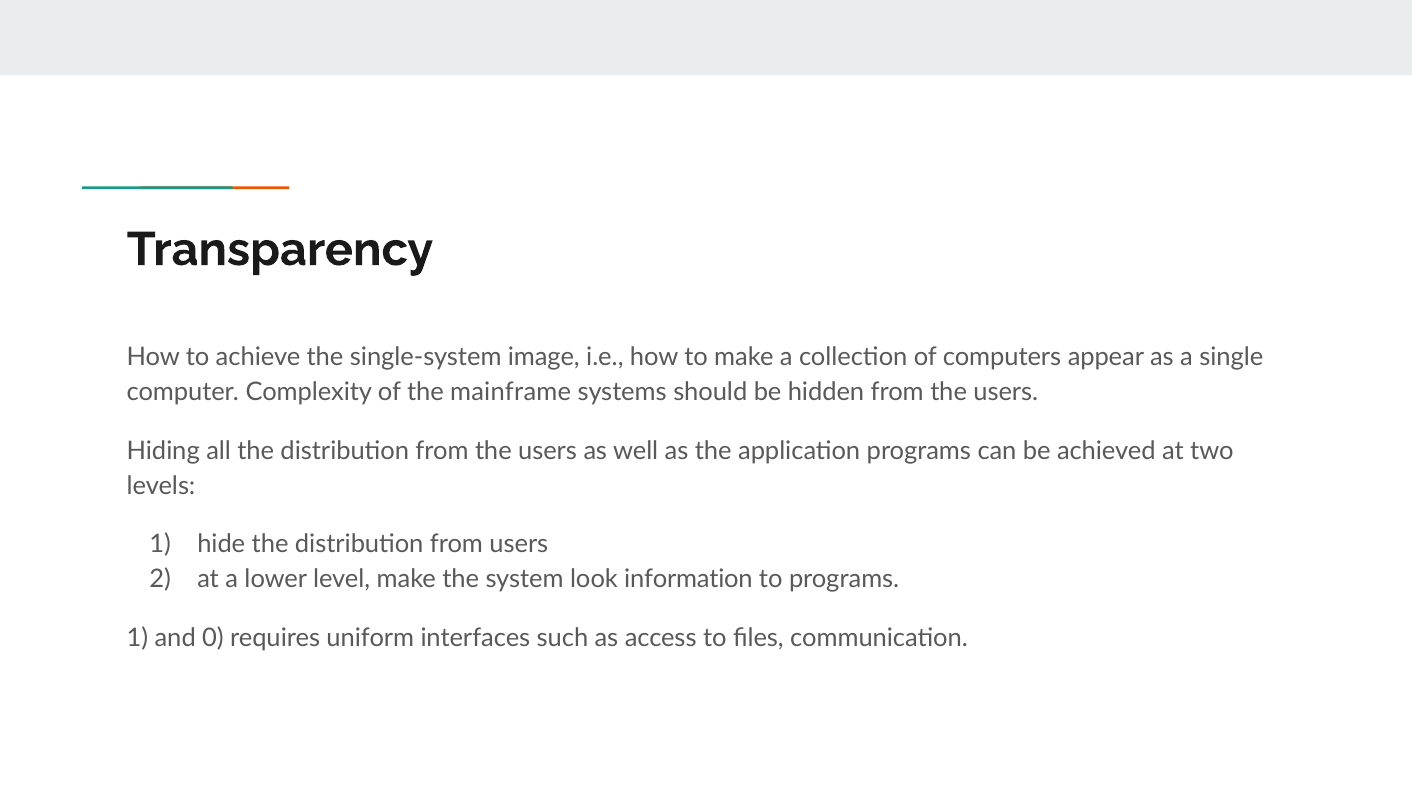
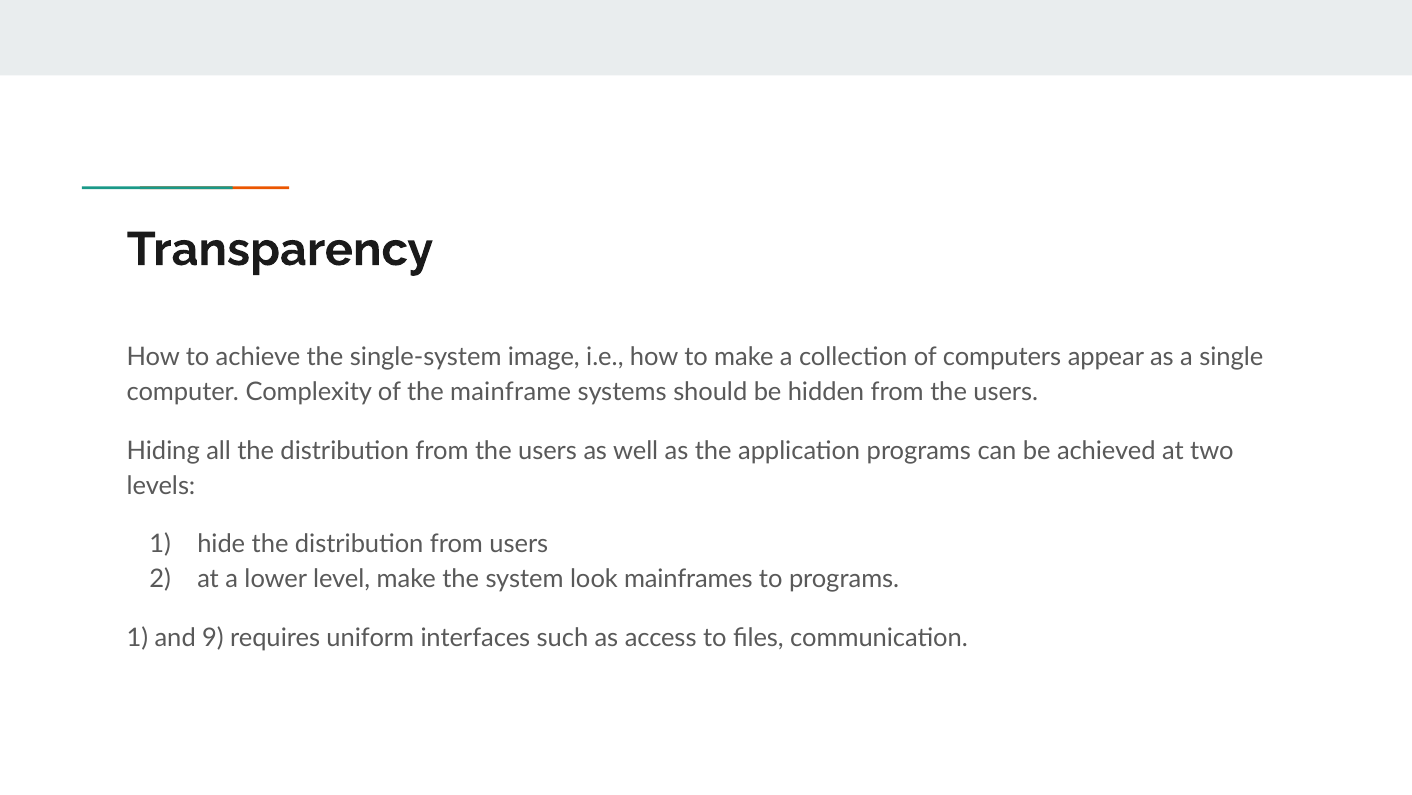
information: information -> mainframes
0: 0 -> 9
